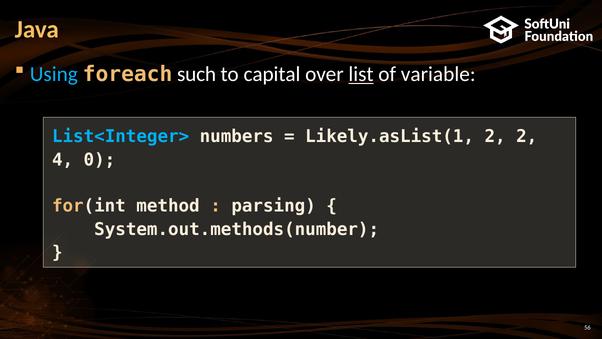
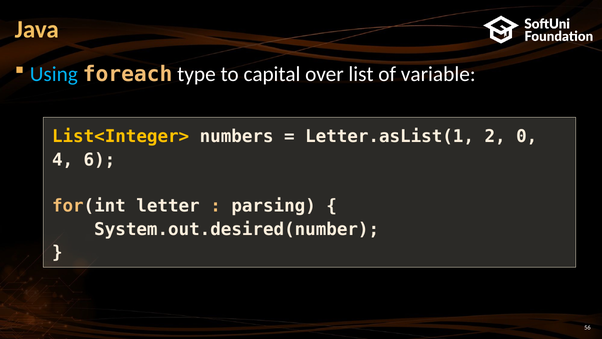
such: such -> type
list underline: present -> none
List<Integer> colour: light blue -> yellow
Likely.asList(1: Likely.asList(1 -> Letter.asList(1
2 2: 2 -> 0
0: 0 -> 6
method: method -> letter
System.out.methods(number: System.out.methods(number -> System.out.desired(number
